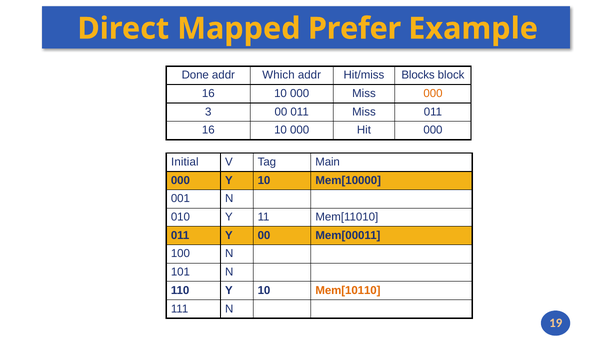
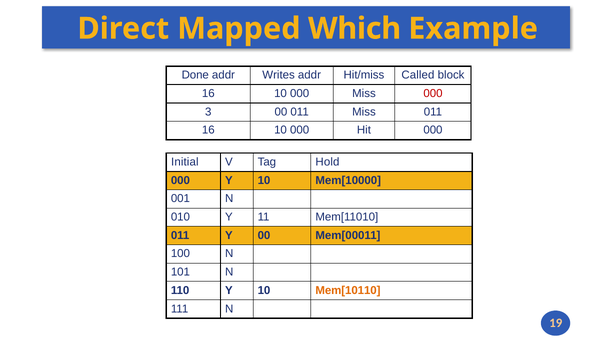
Prefer: Prefer -> Which
Which: Which -> Writes
Blocks: Blocks -> Called
000 at (433, 94) colour: orange -> red
Main: Main -> Hold
